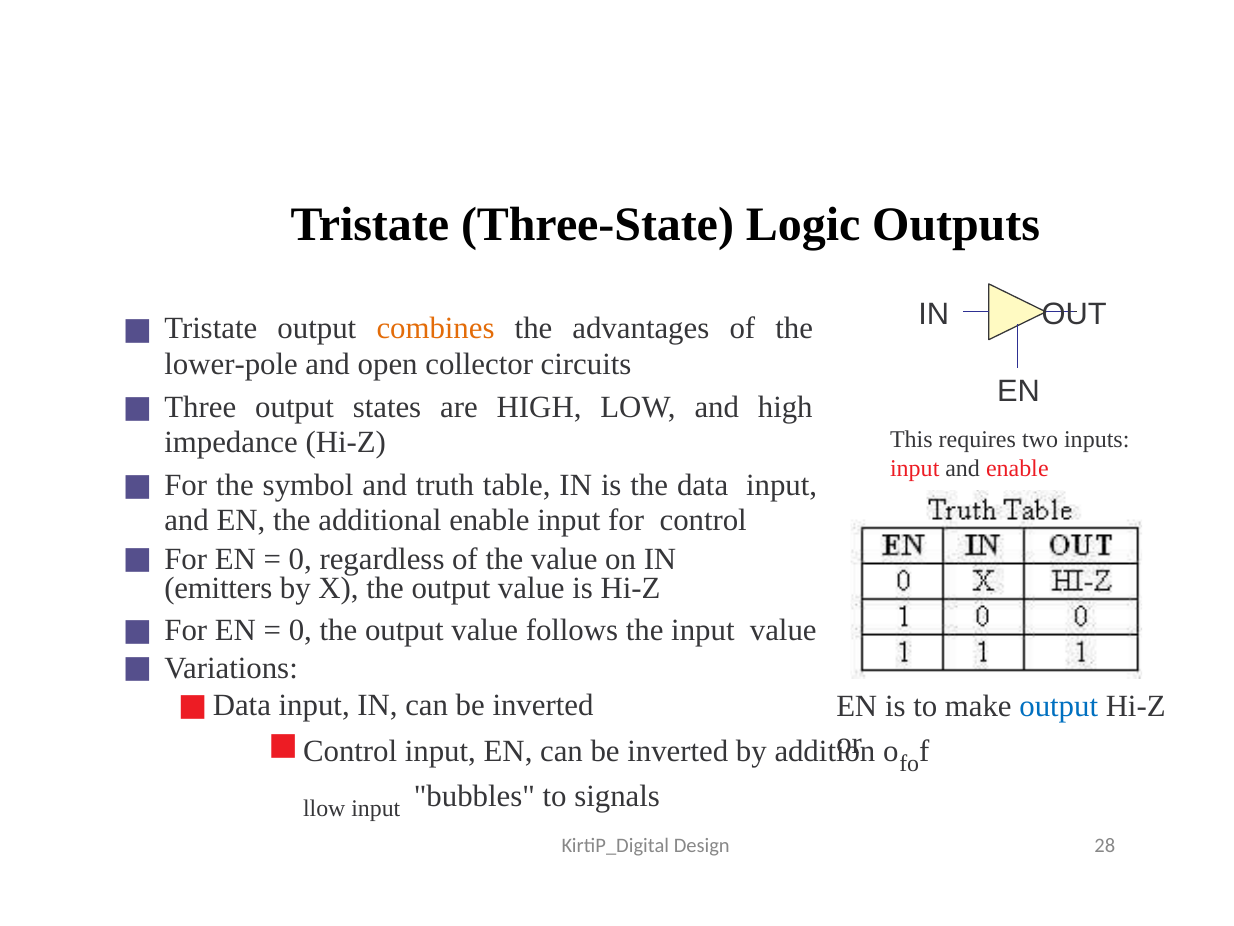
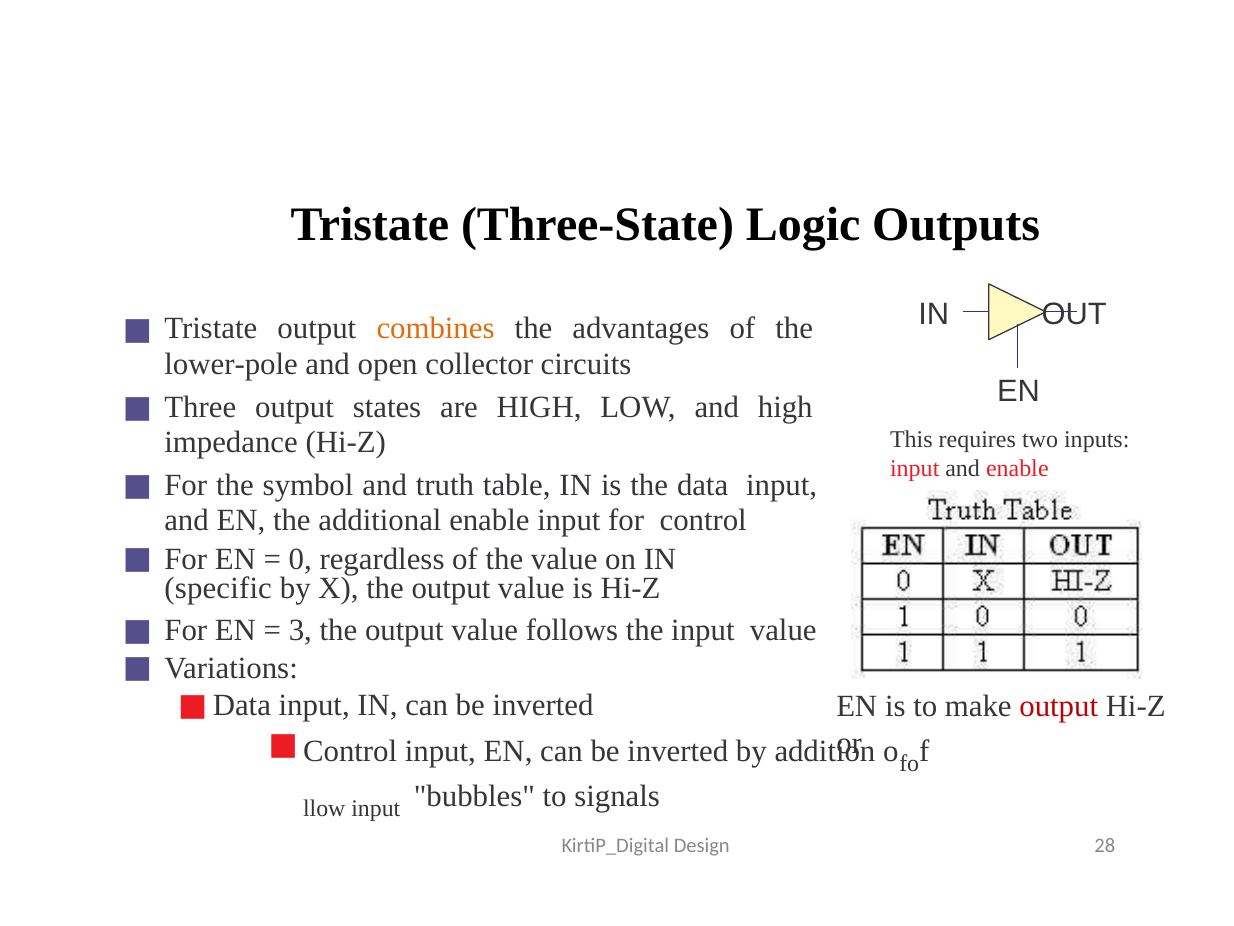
emitters: emitters -> specific
0 at (300, 630): 0 -> 3
output at (1059, 706) colour: blue -> red
